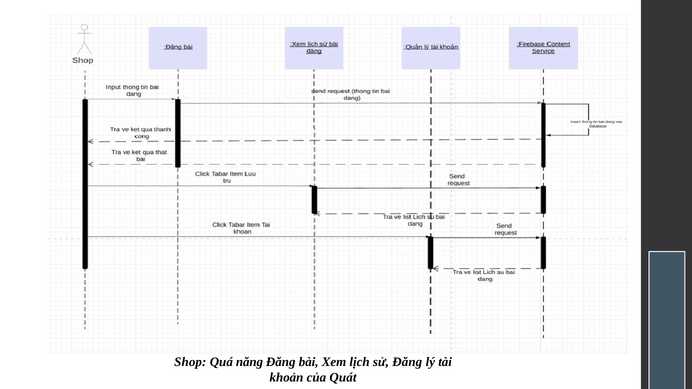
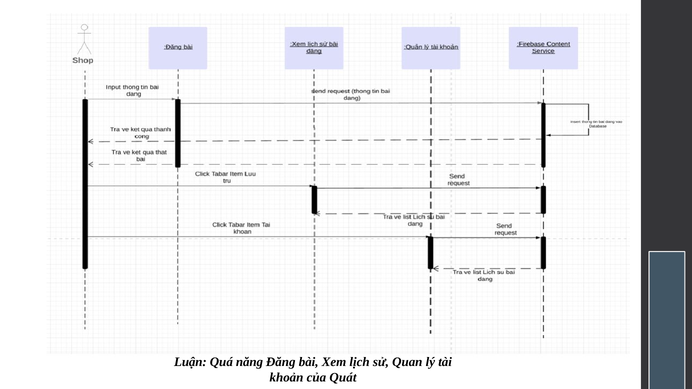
Shop: Shop -> Luận
sử Đăng: Đăng -> Quan
